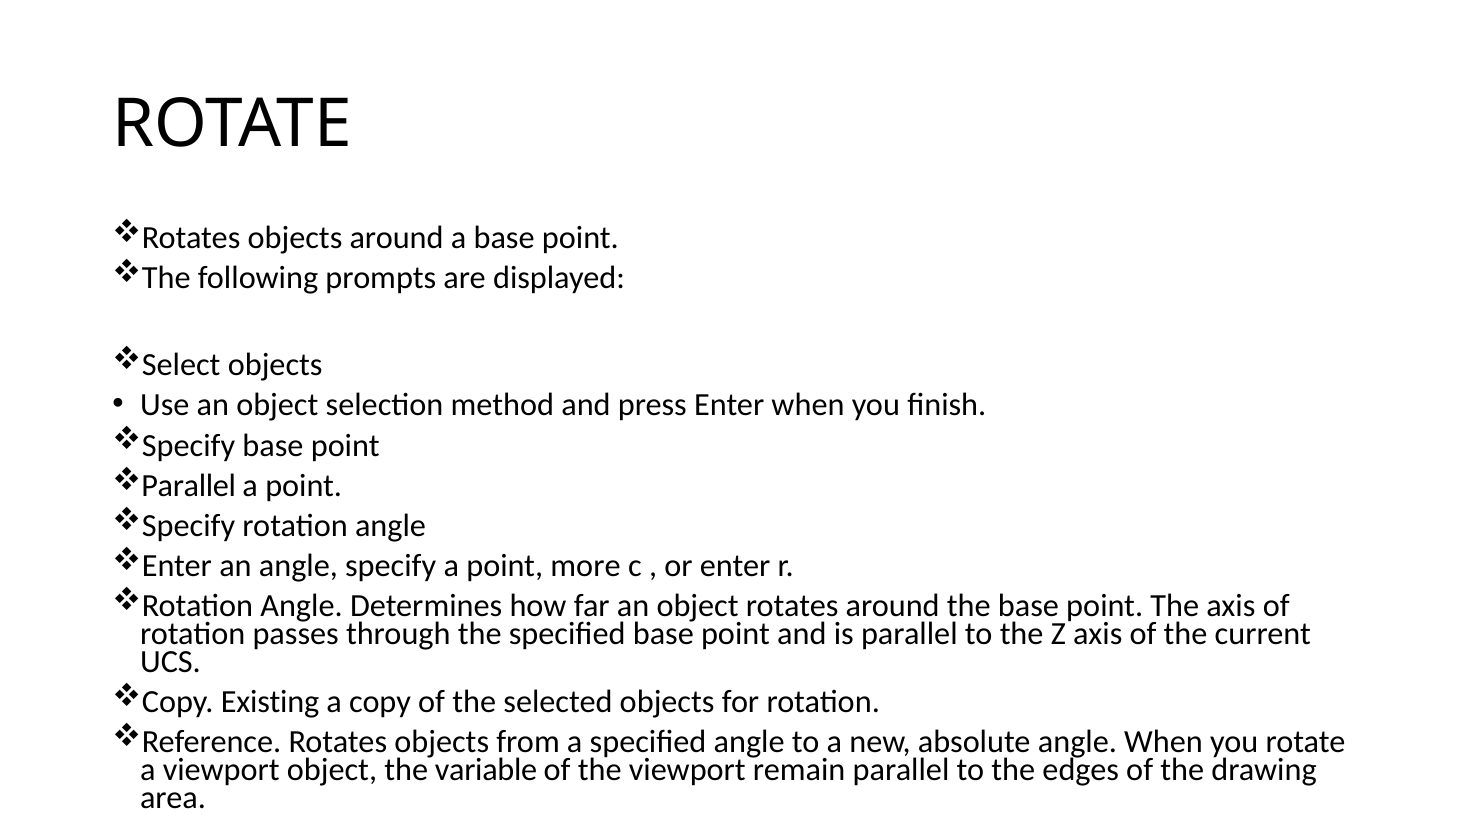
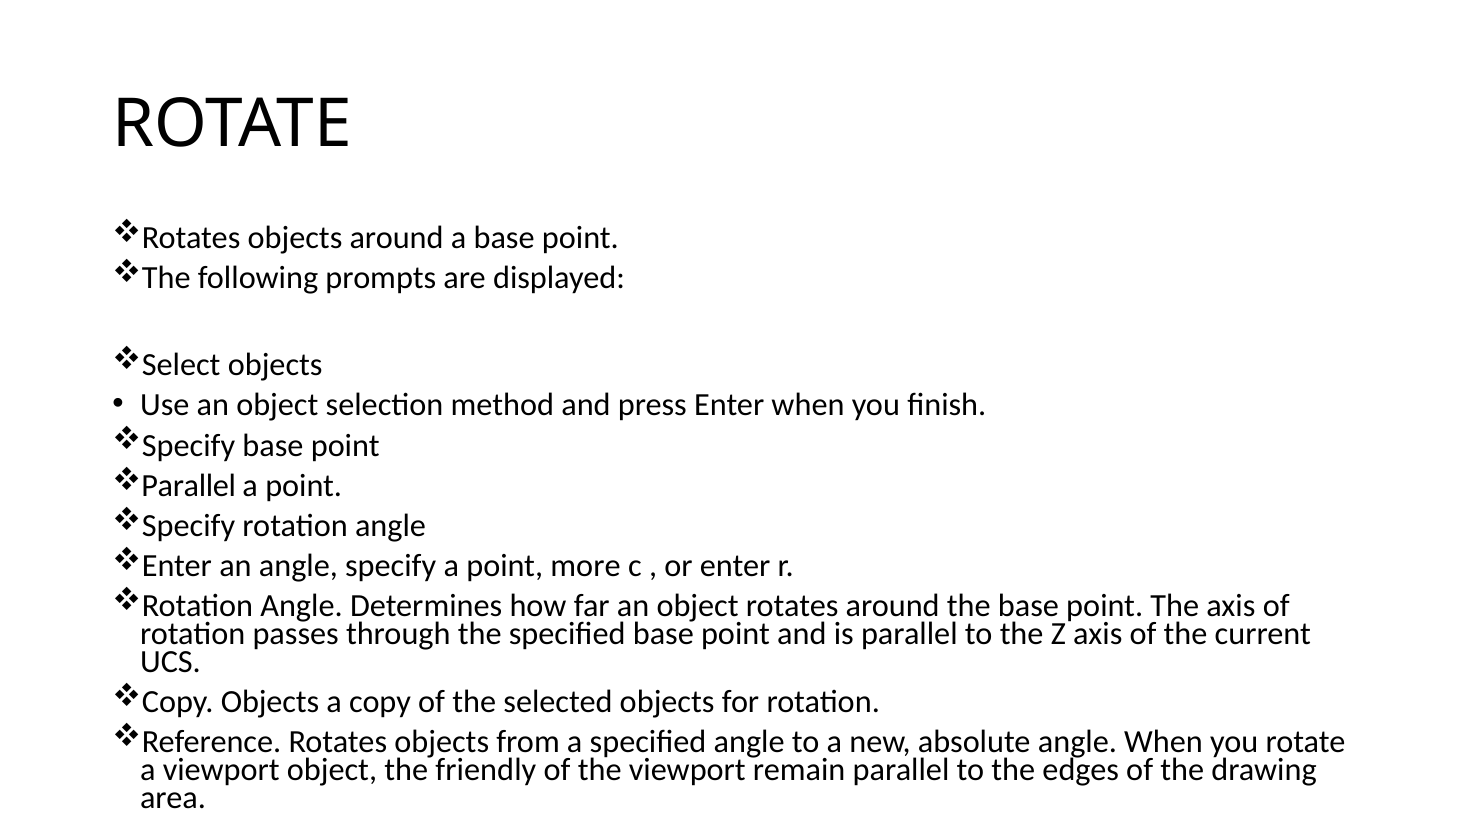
Copy Existing: Existing -> Objects
variable: variable -> friendly
